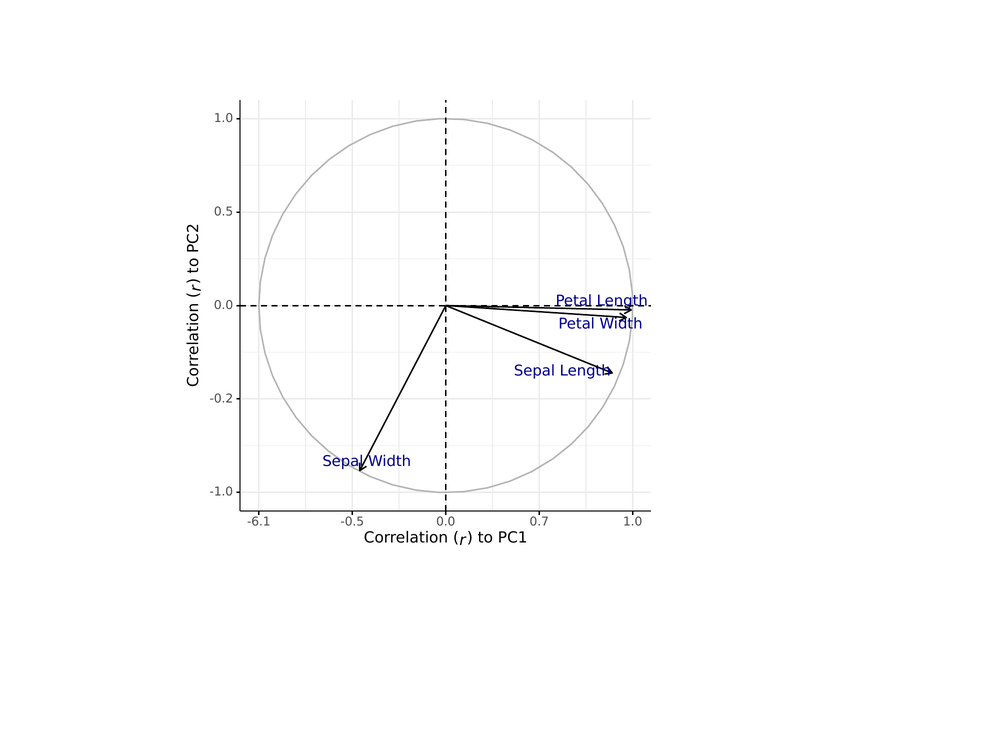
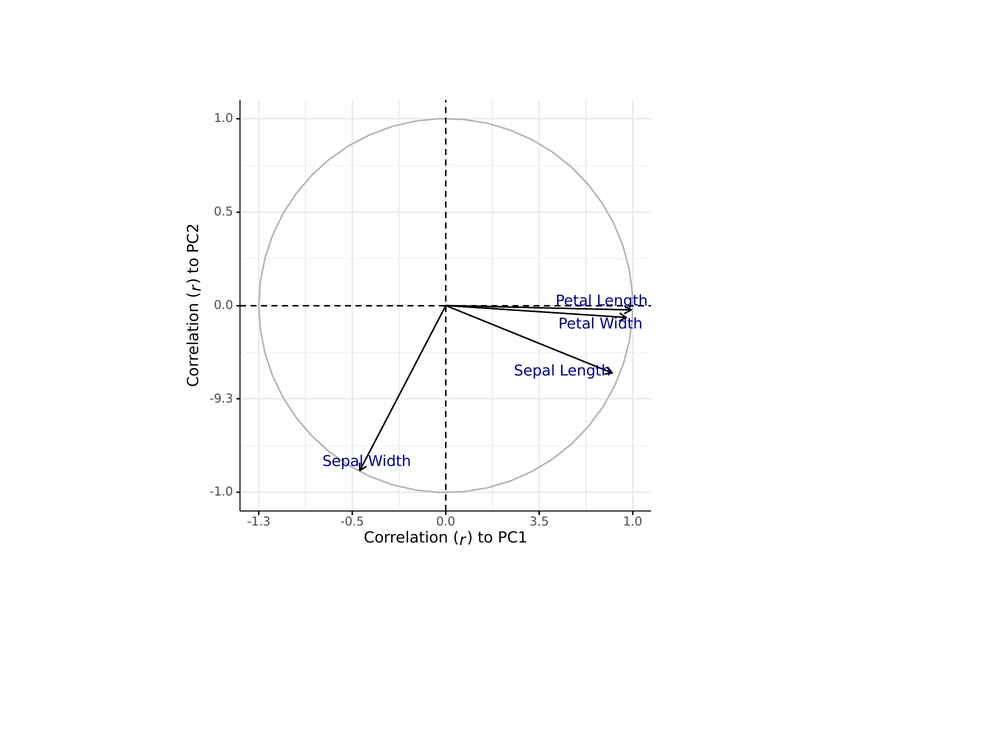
-0.2: -0.2 -> -9.3
-6.1: -6.1 -> -1.3
0.7: 0.7 -> 3.5
